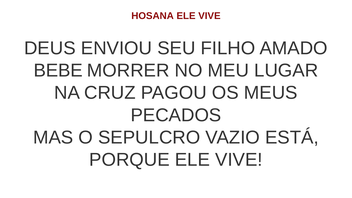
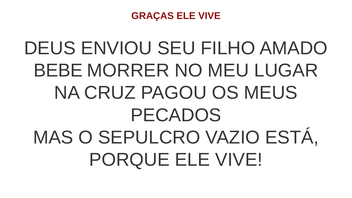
HOSANA: HOSANA -> GRAÇAS
